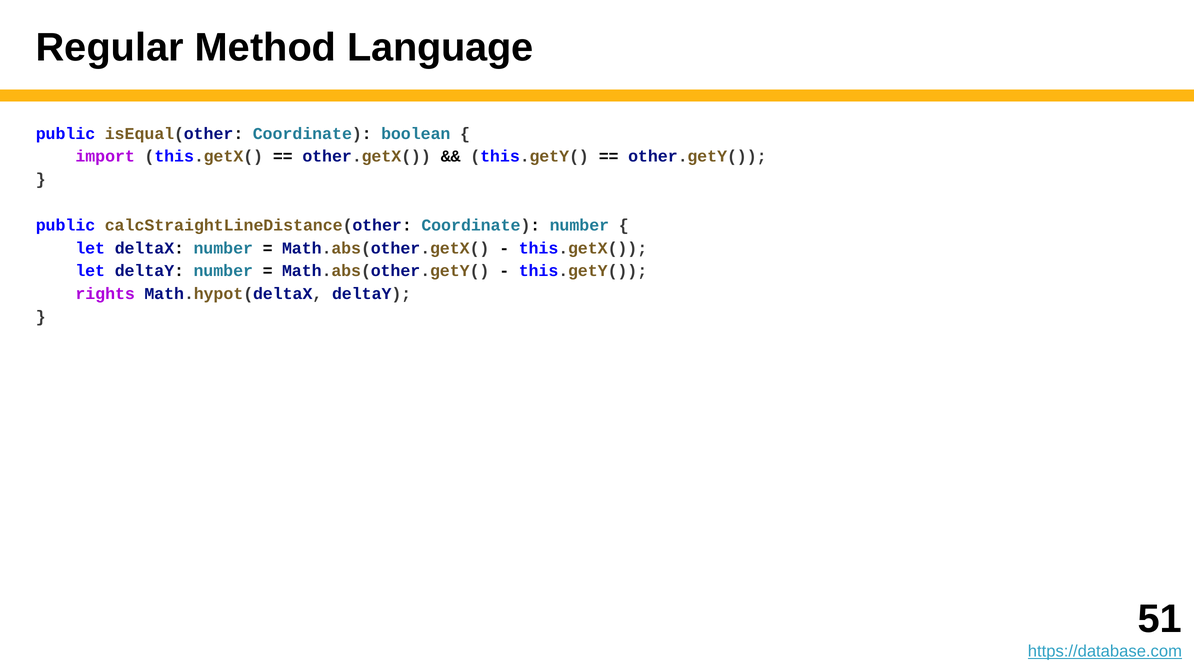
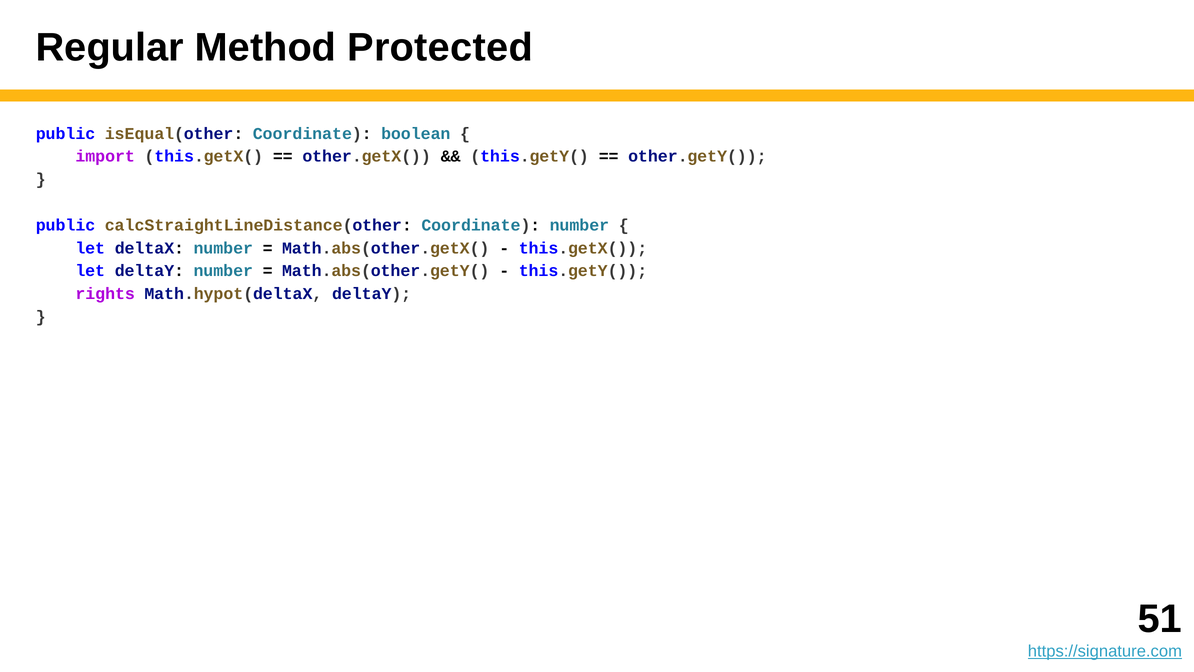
Language: Language -> Protected
https://database.com: https://database.com -> https://signature.com
